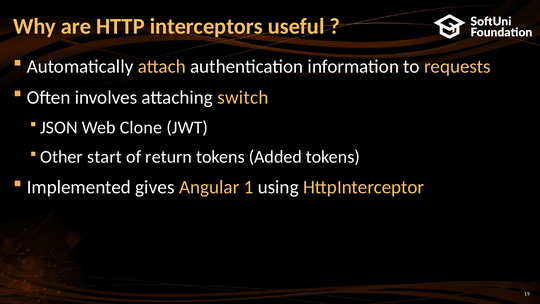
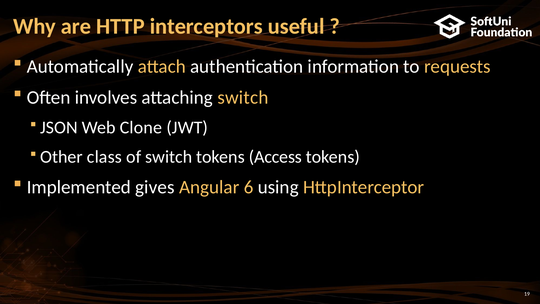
start: start -> class
of return: return -> switch
Added: Added -> Access
1: 1 -> 6
